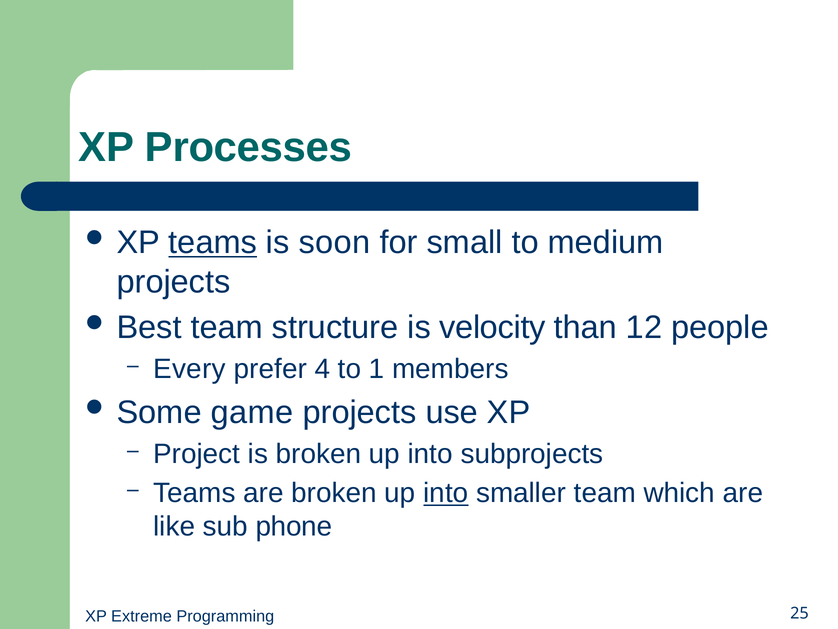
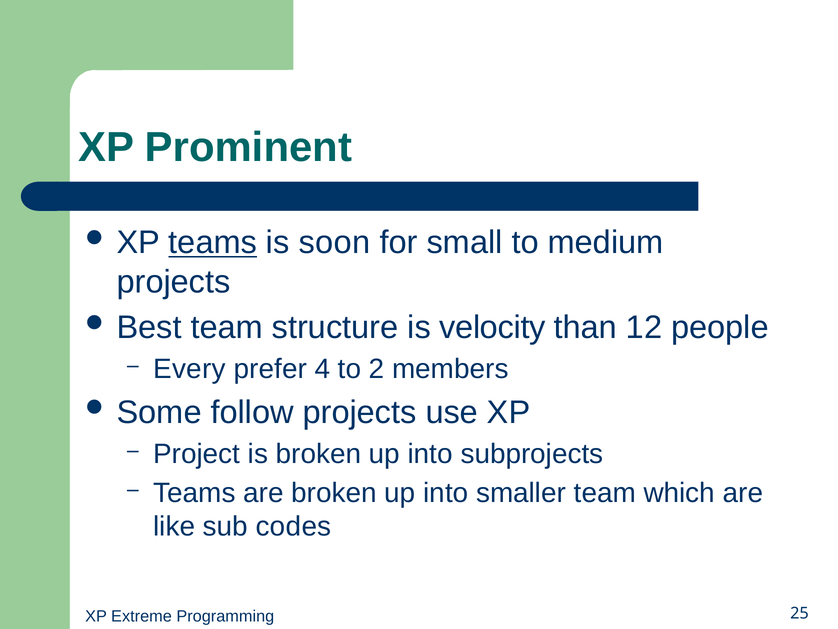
Processes: Processes -> Prominent
1: 1 -> 2
game: game -> follow
into at (446, 493) underline: present -> none
phone: phone -> codes
